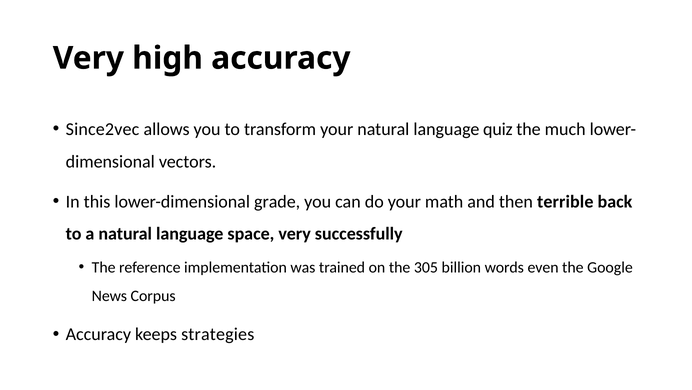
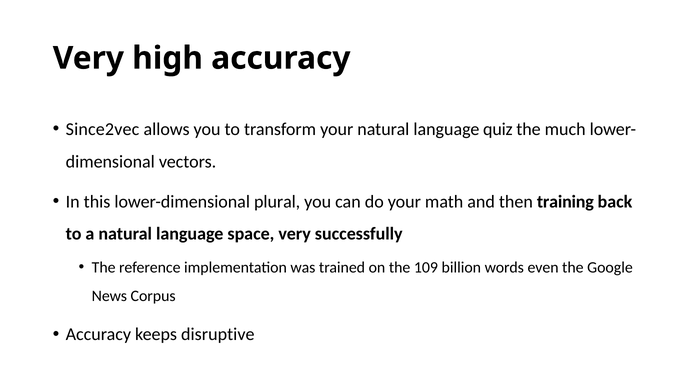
grade: grade -> plural
terrible: terrible -> training
305: 305 -> 109
strategies: strategies -> disruptive
